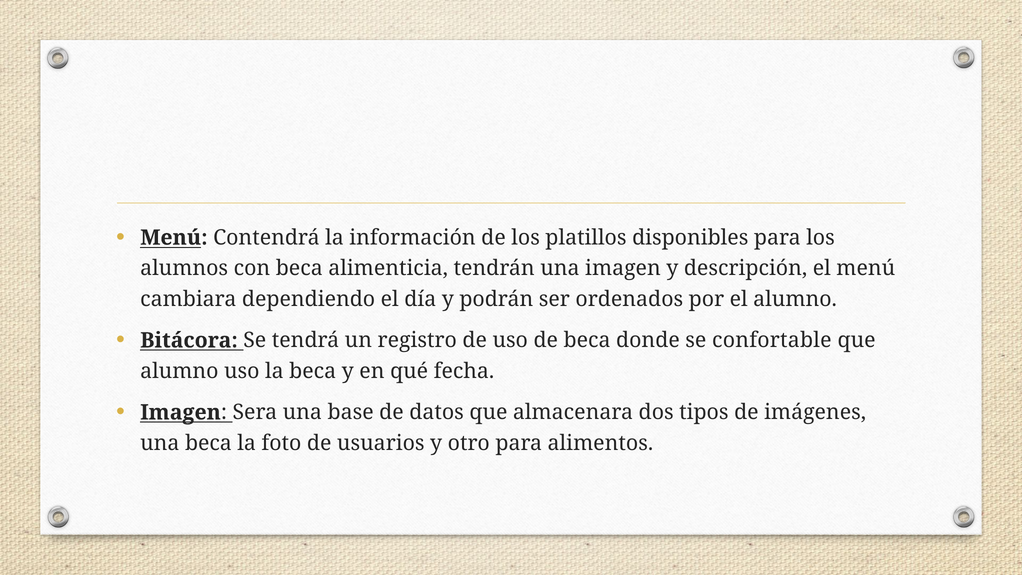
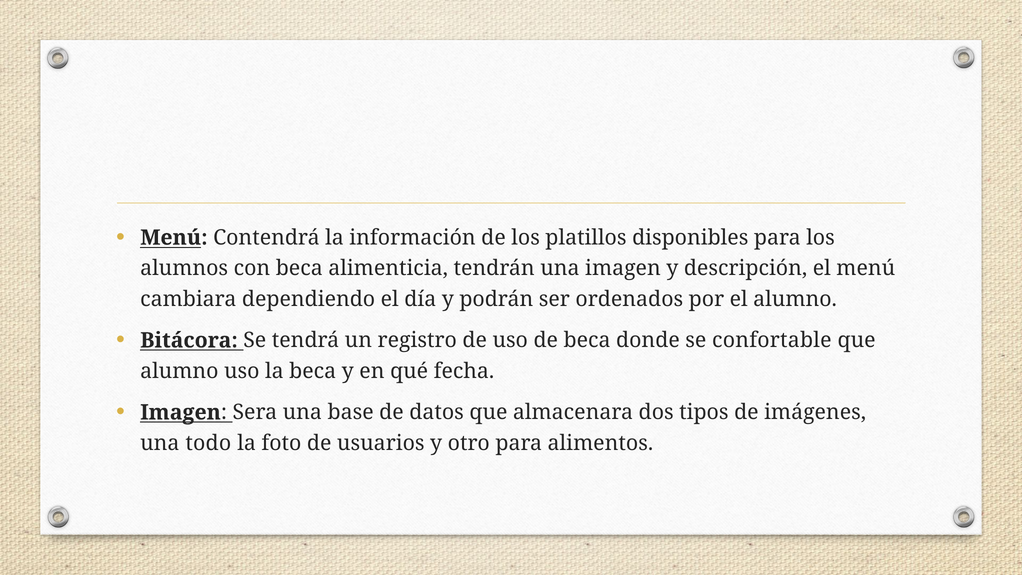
una beca: beca -> todo
